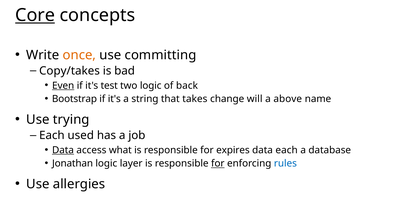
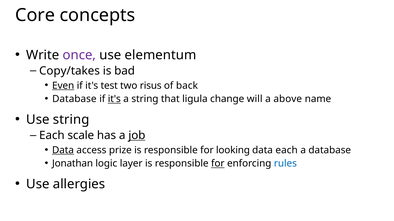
Core underline: present -> none
once colour: orange -> purple
committing: committing -> elementum
two logic: logic -> risus
Bootstrap at (74, 99): Bootstrap -> Database
it's at (114, 99) underline: none -> present
takes: takes -> ligula
Use trying: trying -> string
used: used -> scale
job underline: none -> present
what: what -> prize
expires: expires -> looking
